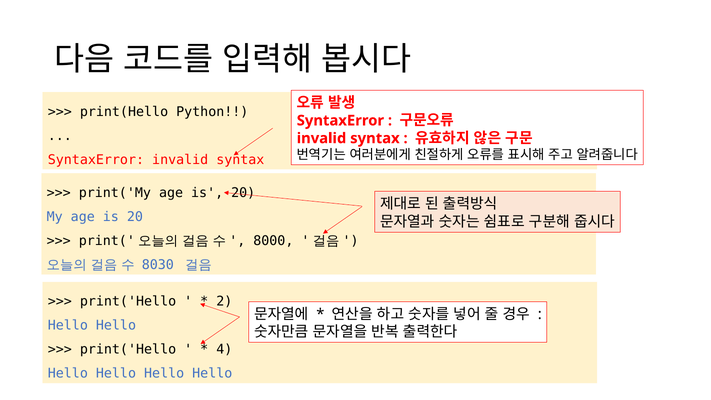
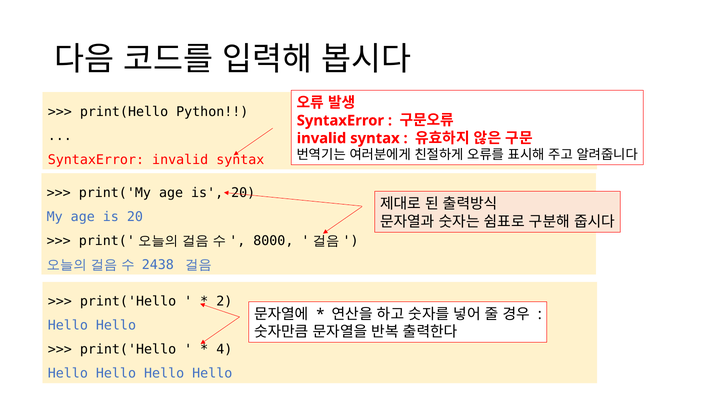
8030: 8030 -> 2438
